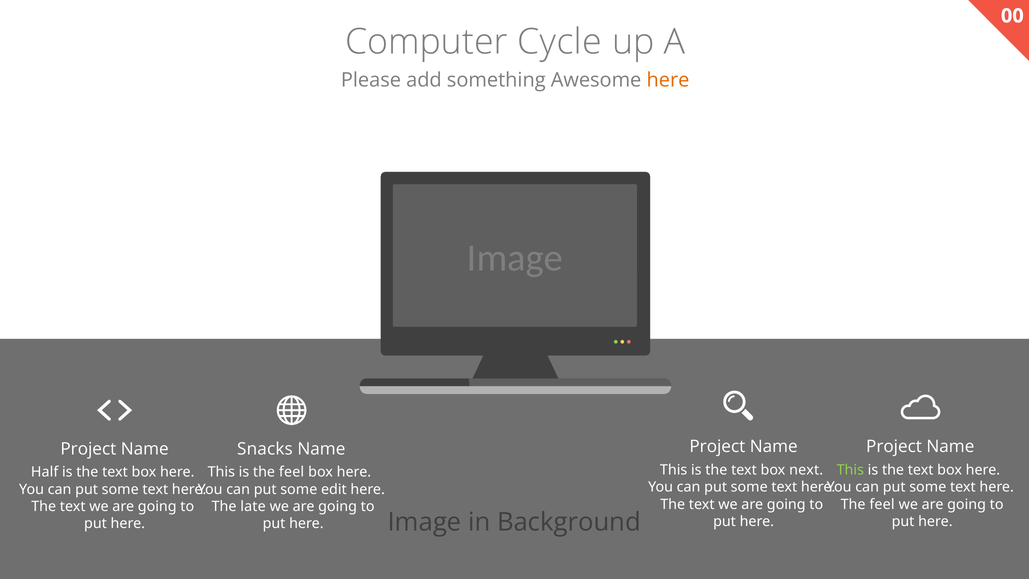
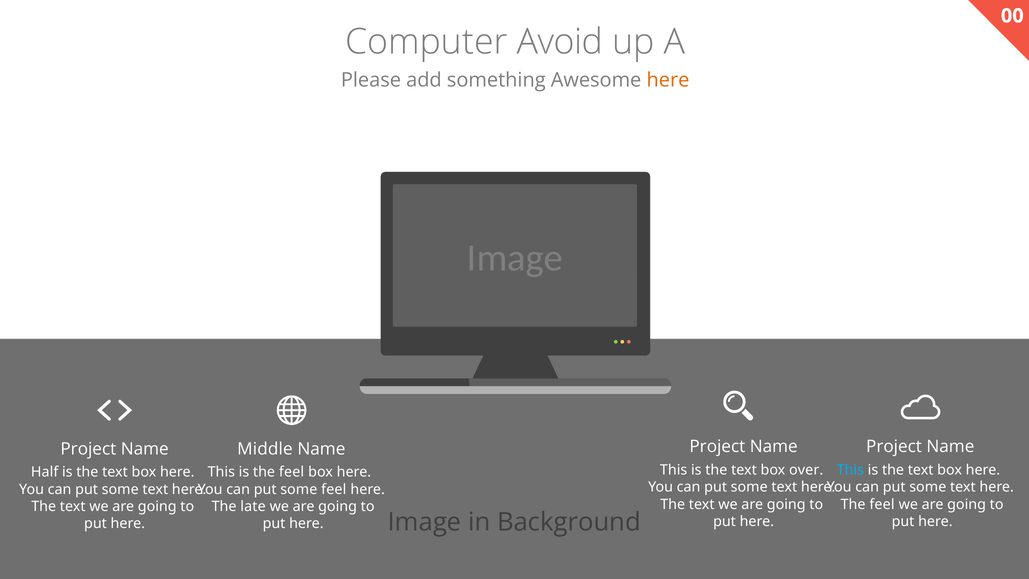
Cycle: Cycle -> Avoid
Snacks: Snacks -> Middle
next: next -> over
This at (850, 470) colour: light green -> light blue
some edit: edit -> feel
